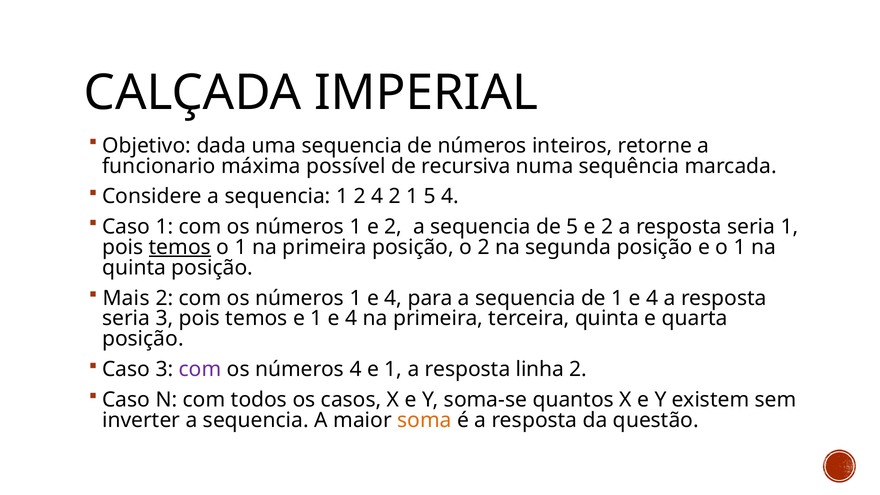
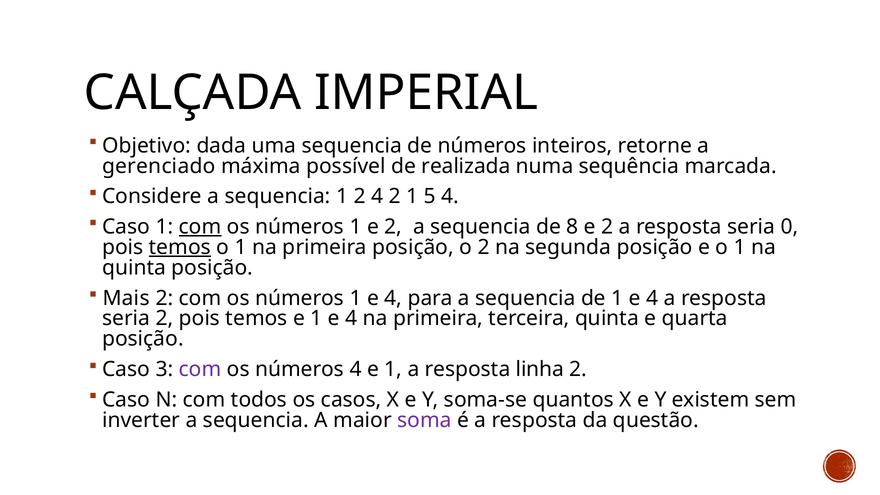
funcionario: funcionario -> gerenciado
recursiva: recursiva -> realizada
com at (200, 227) underline: none -> present
de 5: 5 -> 8
seria 1: 1 -> 0
seria 3: 3 -> 2
soma colour: orange -> purple
